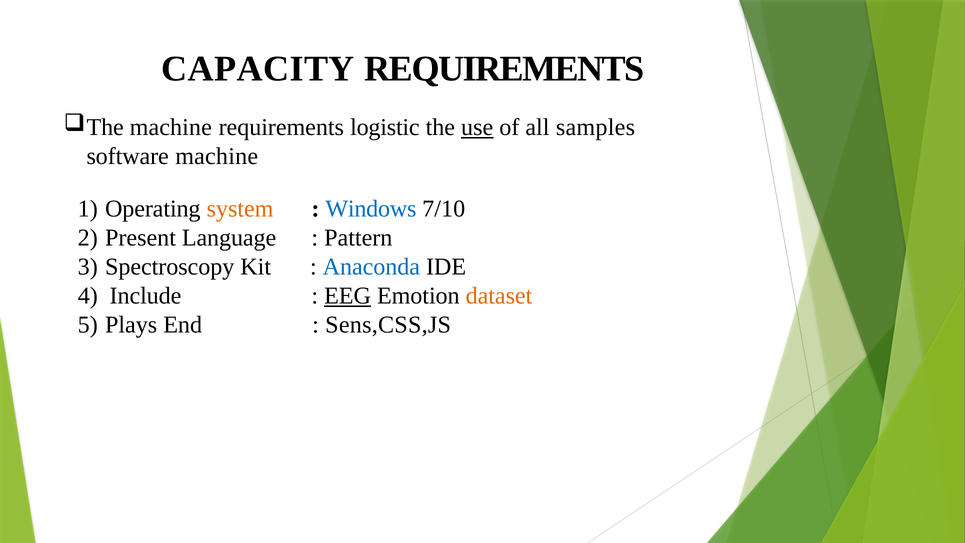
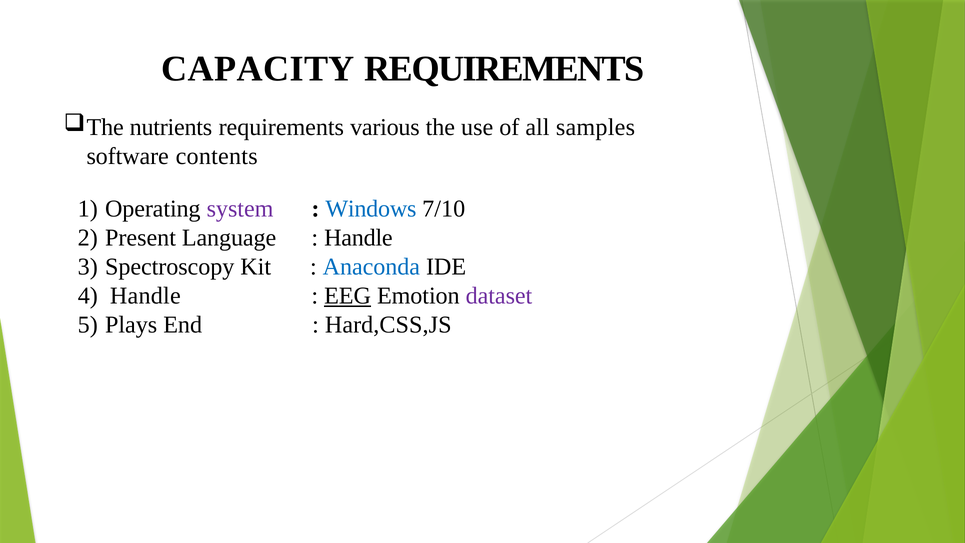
machine at (171, 127): machine -> nutrients
logistic: logistic -> various
use underline: present -> none
software machine: machine -> contents
system colour: orange -> purple
Pattern at (358, 238): Pattern -> Handle
Include at (145, 296): Include -> Handle
dataset colour: orange -> purple
Sens,CSS,JS: Sens,CSS,JS -> Hard,CSS,JS
